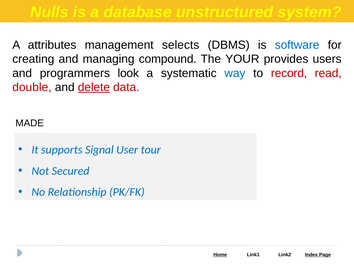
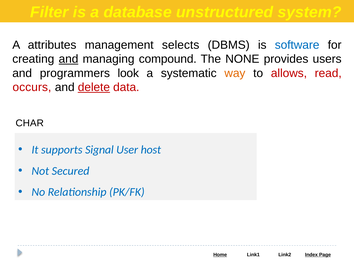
Nulls: Nulls -> Filter
and at (68, 59) underline: none -> present
YOUR: YOUR -> NONE
way colour: blue -> orange
record: record -> allows
double: double -> occurs
MADE: MADE -> CHAR
tour: tour -> host
